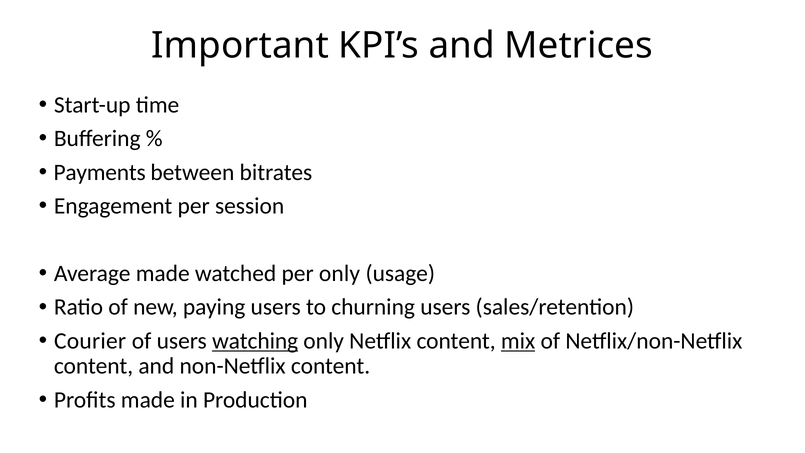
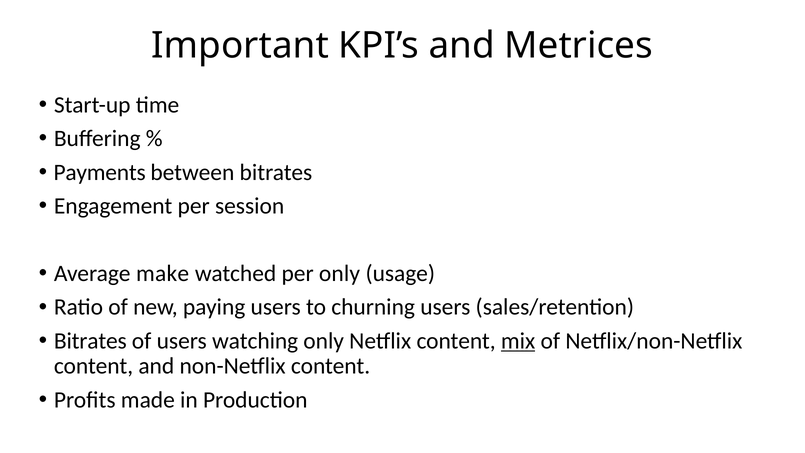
Average made: made -> make
Courier at (90, 341): Courier -> Bitrates
watching underline: present -> none
